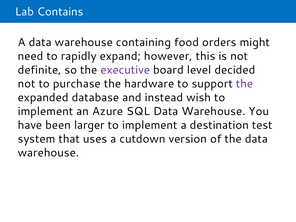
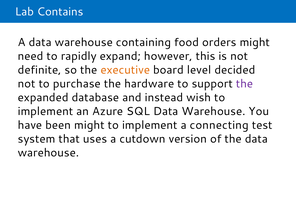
executive colour: purple -> orange
been larger: larger -> might
destination: destination -> connecting
